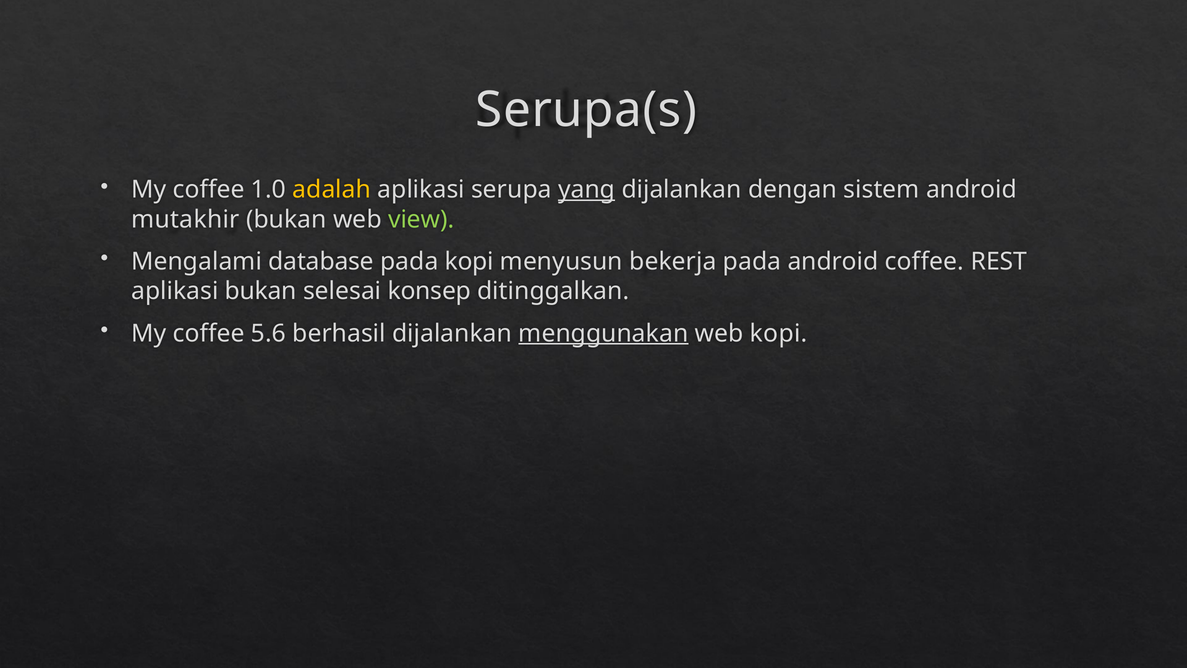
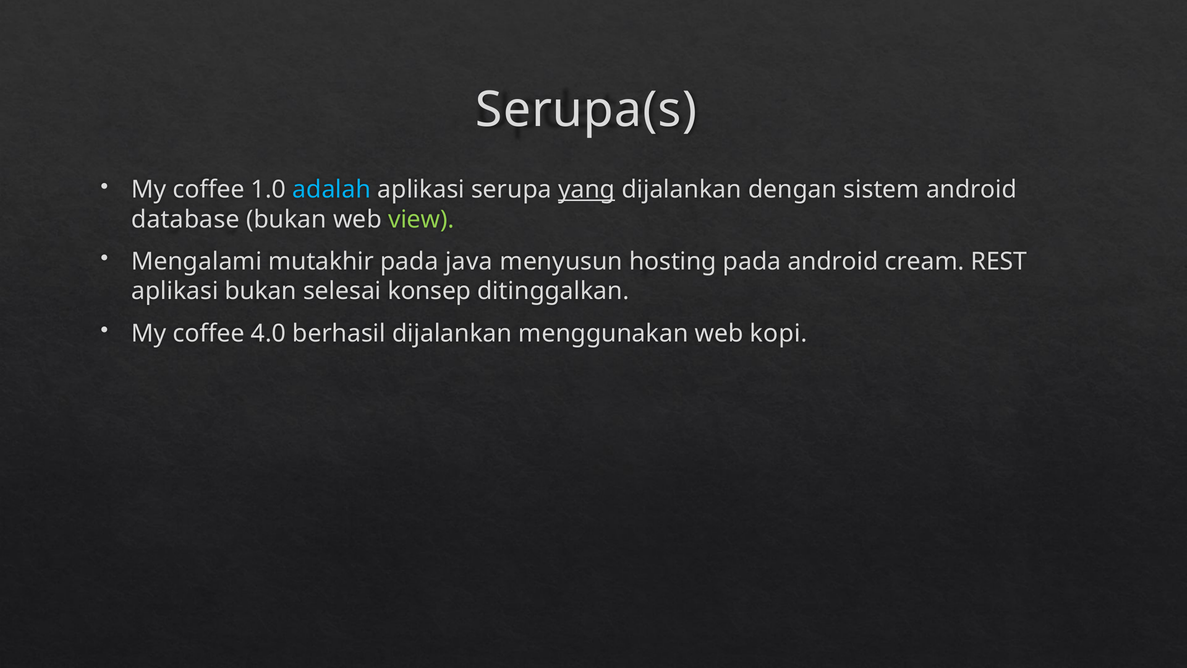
adalah colour: yellow -> light blue
mutakhir: mutakhir -> database
database: database -> mutakhir
pada kopi: kopi -> java
bekerja: bekerja -> hosting
android coffee: coffee -> cream
5.6: 5.6 -> 4.0
menggunakan underline: present -> none
